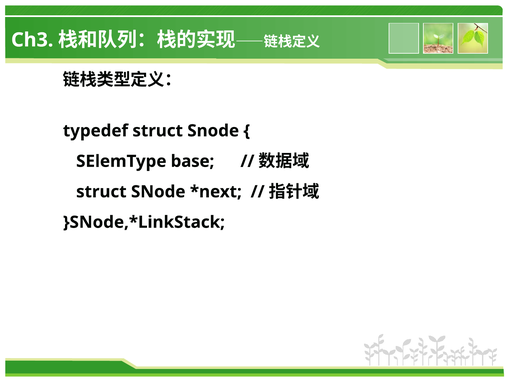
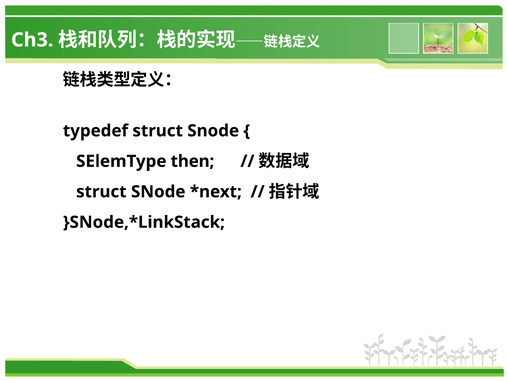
base: base -> then
